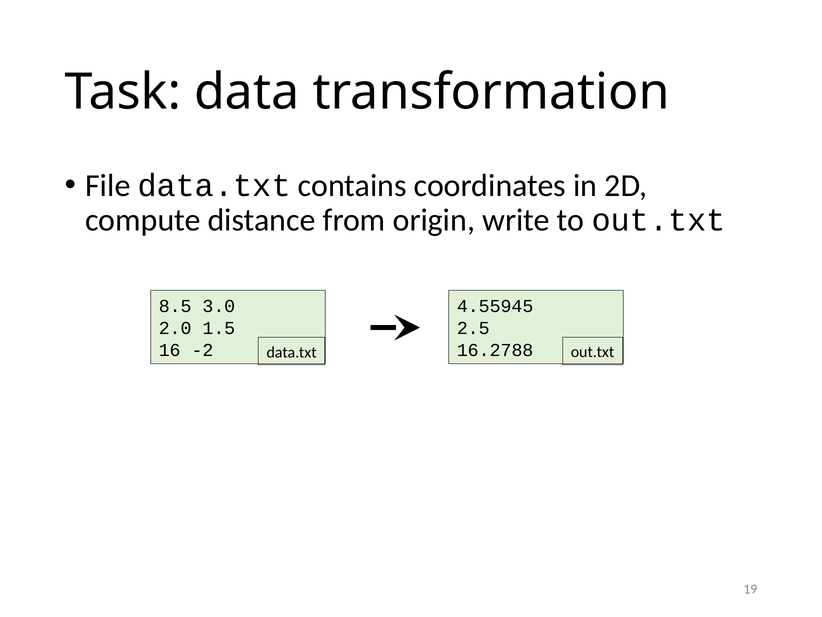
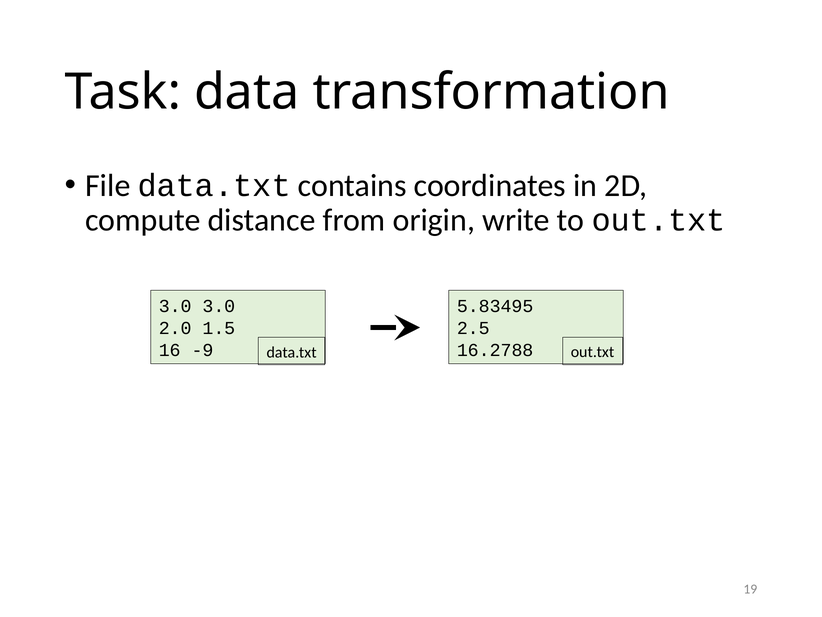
8.5 at (175, 306): 8.5 -> 3.0
4.55945: 4.55945 -> 5.83495
-2: -2 -> -9
